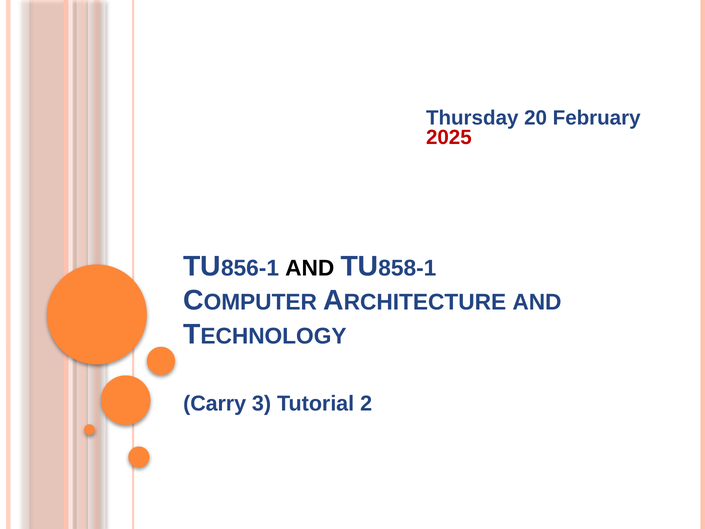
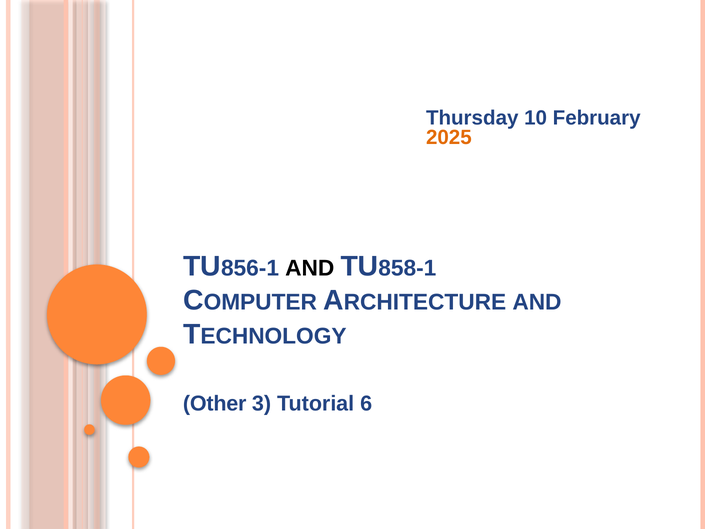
20: 20 -> 10
2025 colour: red -> orange
Carry: Carry -> Other
2: 2 -> 6
